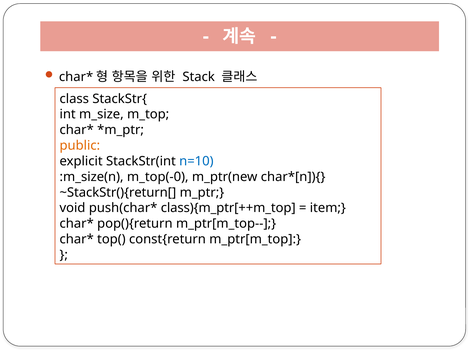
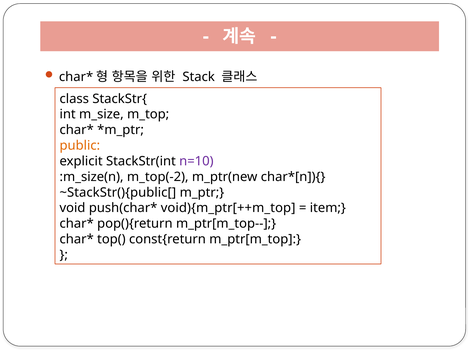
n=10 colour: blue -> purple
m_top(-0: m_top(-0 -> m_top(-2
~StackStr(){return[: ~StackStr(){return[ -> ~StackStr(){public[
class){m_ptr[++m_top: class){m_ptr[++m_top -> void){m_ptr[++m_top
